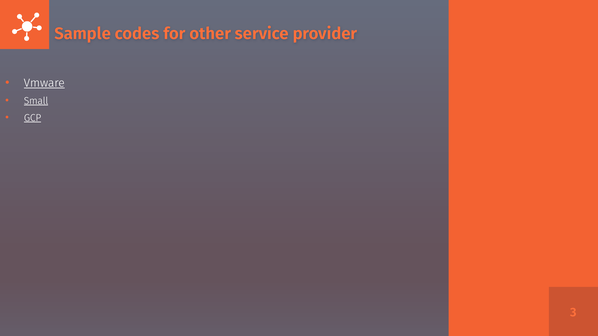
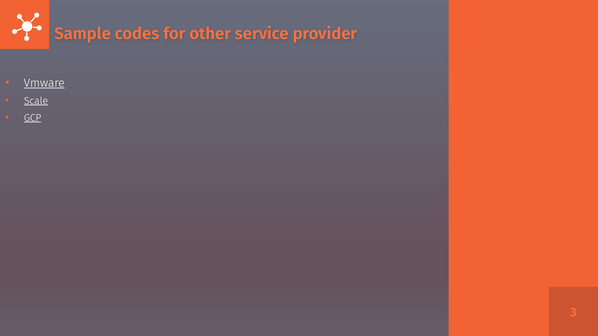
Small: Small -> Scale
